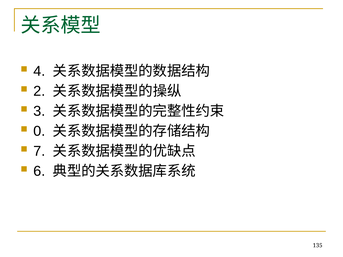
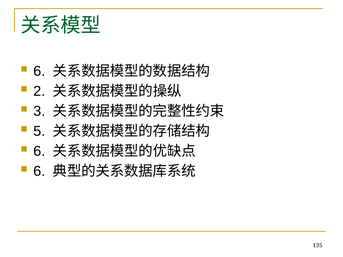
4 at (39, 71): 4 -> 6
0: 0 -> 5
7 at (39, 151): 7 -> 6
